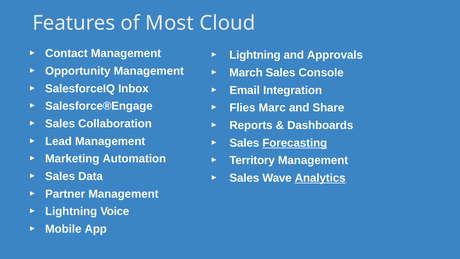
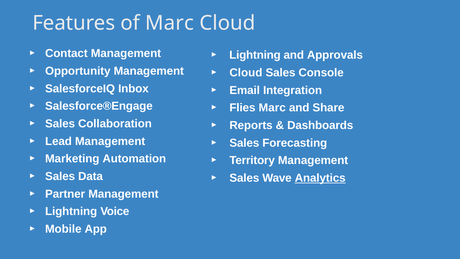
of Most: Most -> Marc
March at (246, 73): March -> Cloud
Forecasting underline: present -> none
